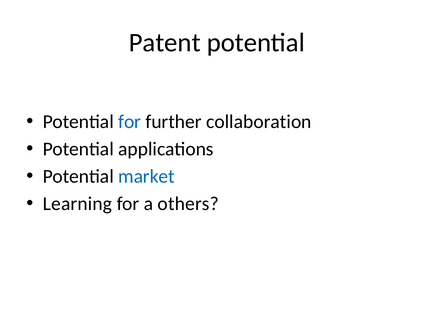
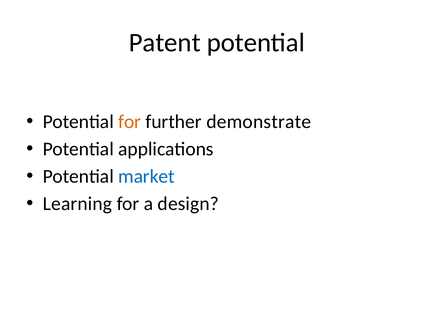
for at (130, 122) colour: blue -> orange
collaboration: collaboration -> demonstrate
others: others -> design
